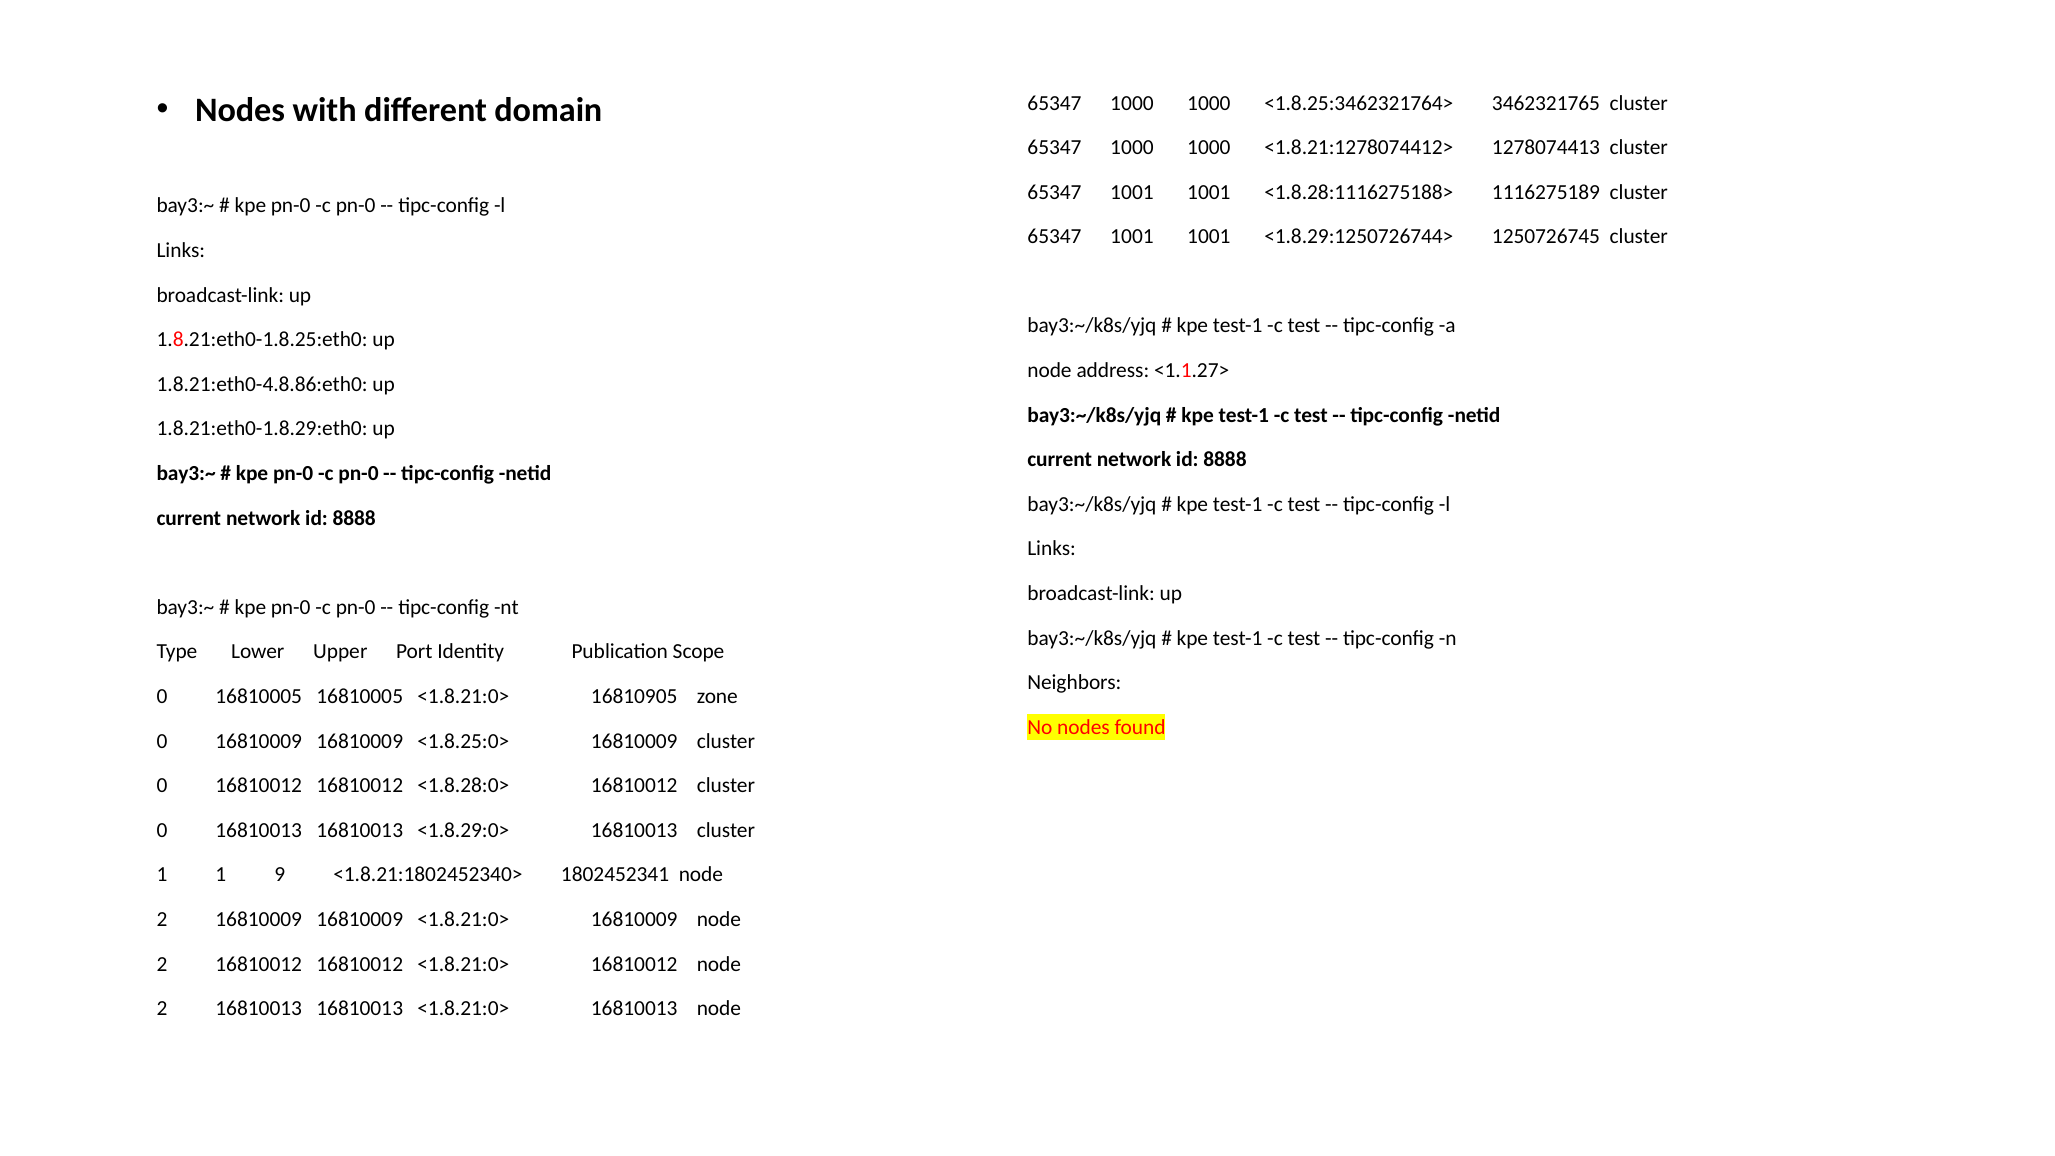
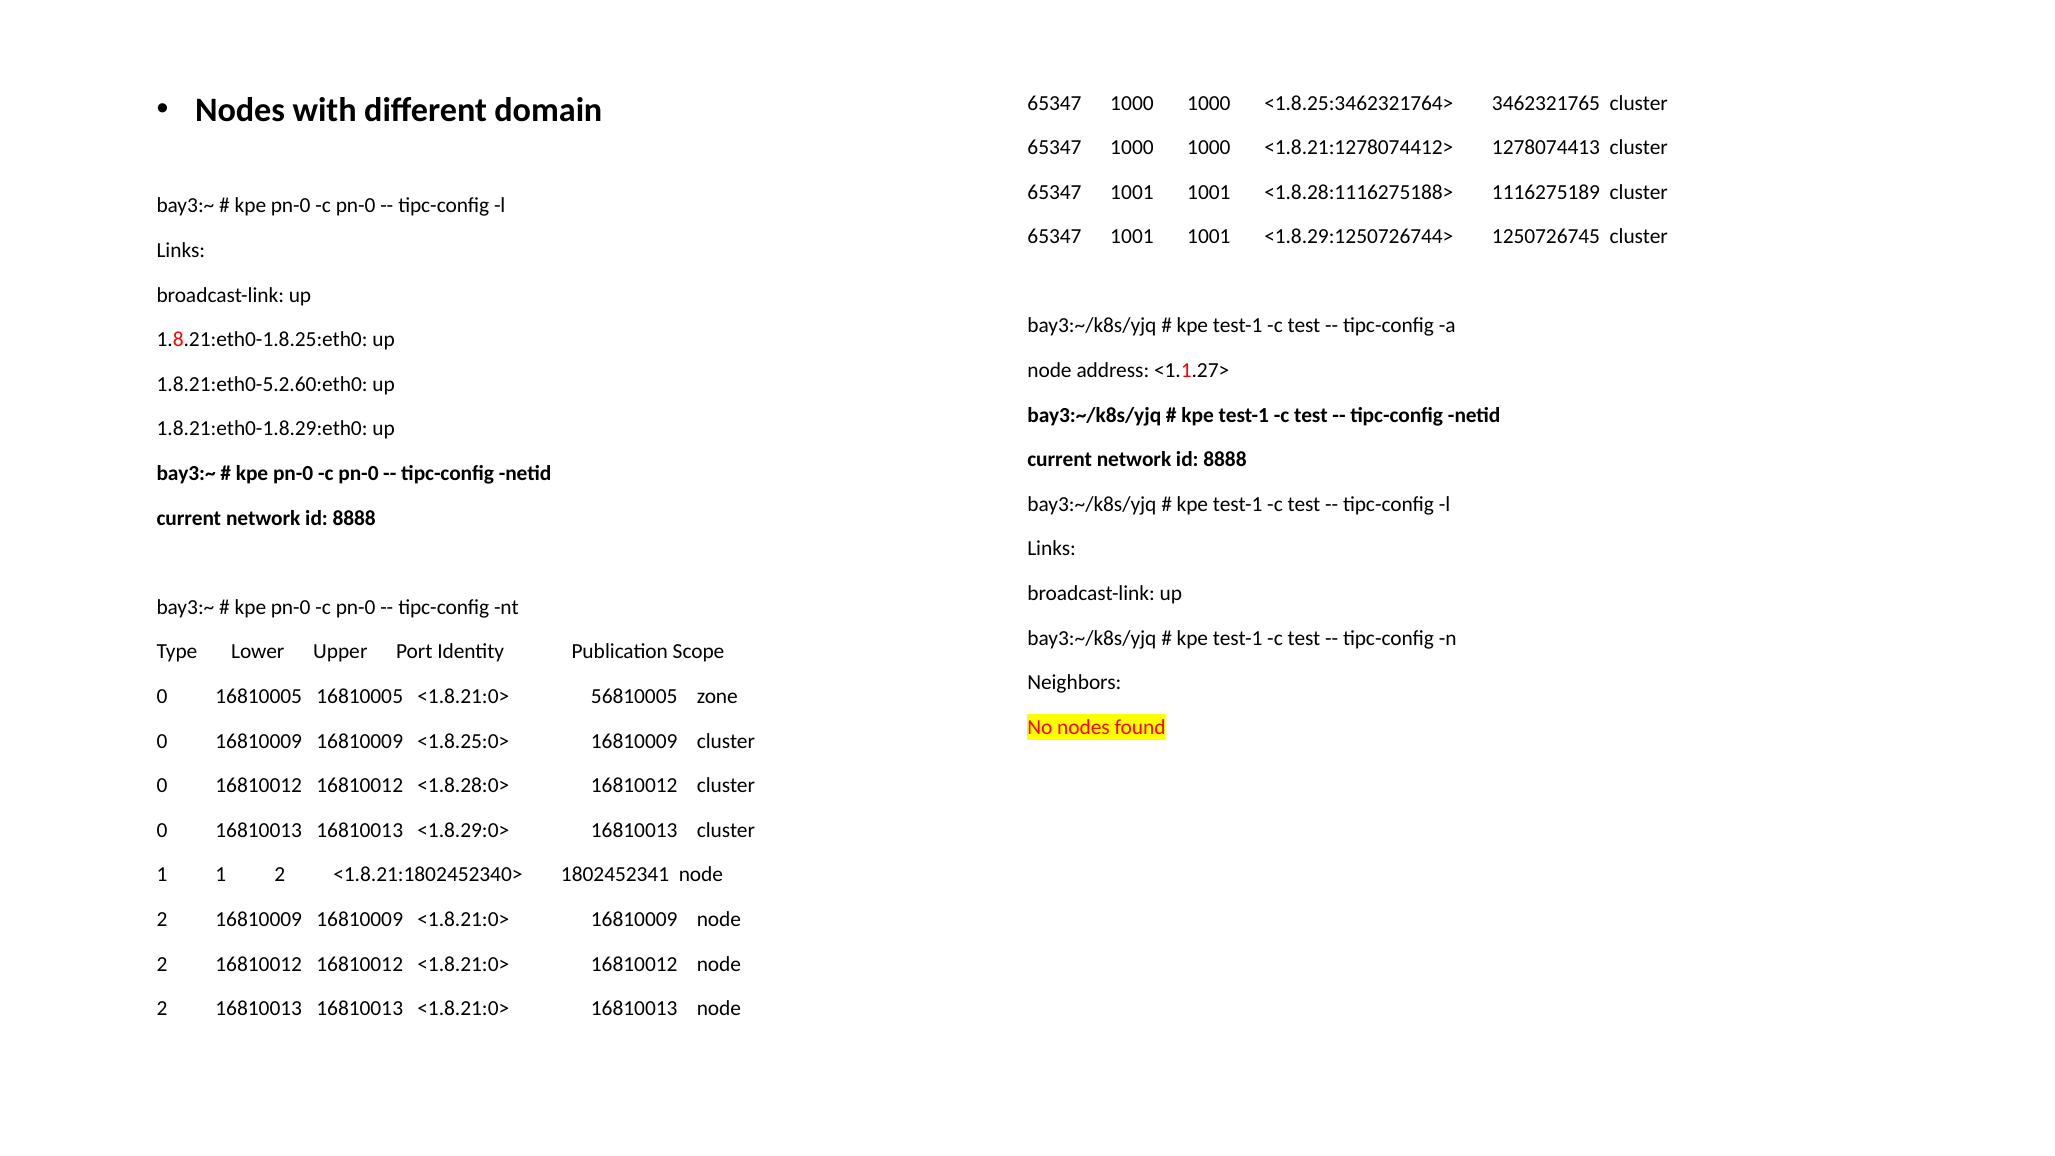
1.8.21:eth0-4.8.86:eth0: 1.8.21:eth0-4.8.86:eth0 -> 1.8.21:eth0-5.2.60:eth0
16810905: 16810905 -> 56810005
1 9: 9 -> 2
